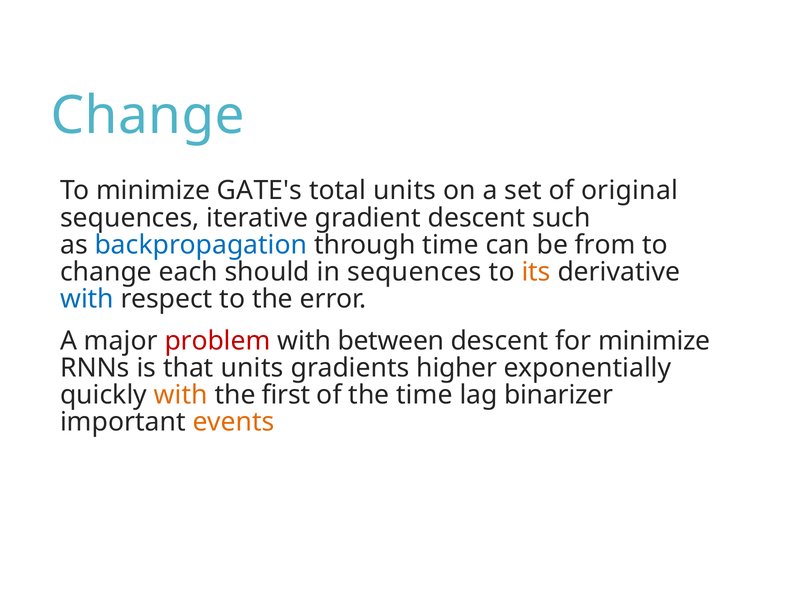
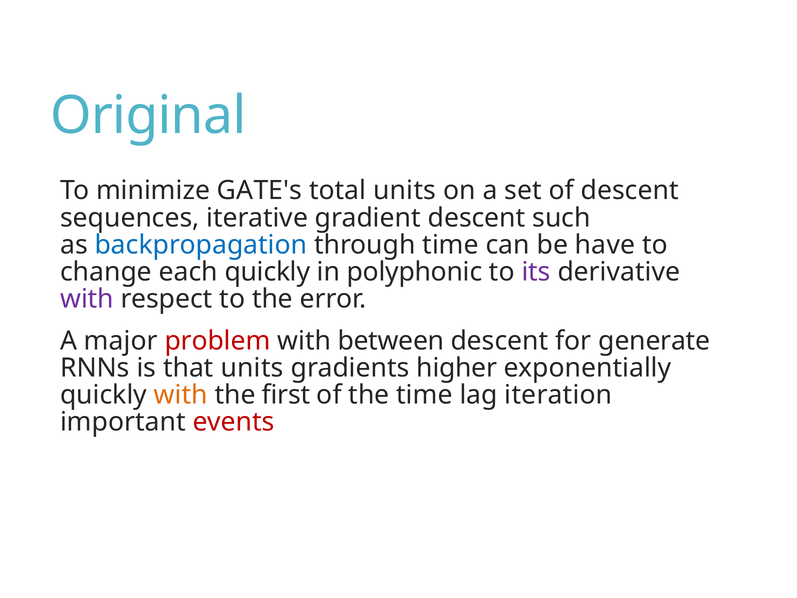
Change at (148, 115): Change -> Original
of original: original -> descent
from: from -> have
each should: should -> quickly
in sequences: sequences -> polyphonic
its colour: orange -> purple
with at (87, 299) colour: blue -> purple
for minimize: minimize -> generate
binarizer: binarizer -> iteration
events colour: orange -> red
